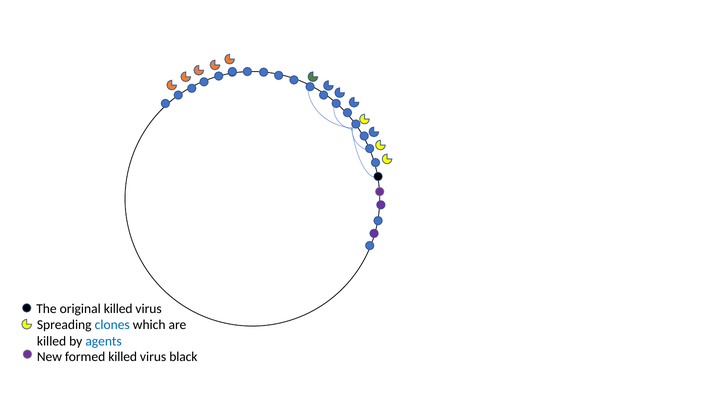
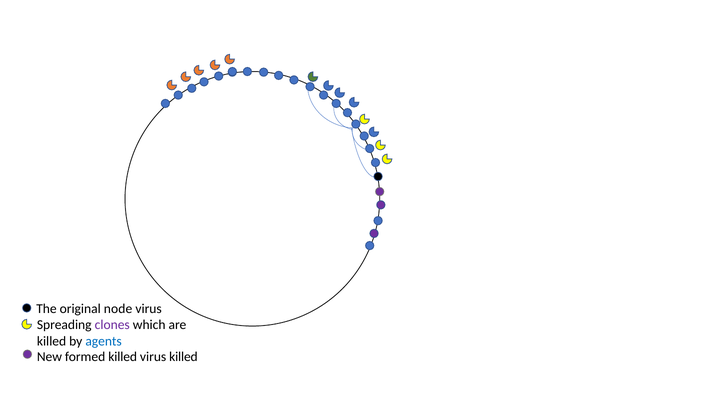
original killed: killed -> node
clones colour: blue -> purple
virus black: black -> killed
